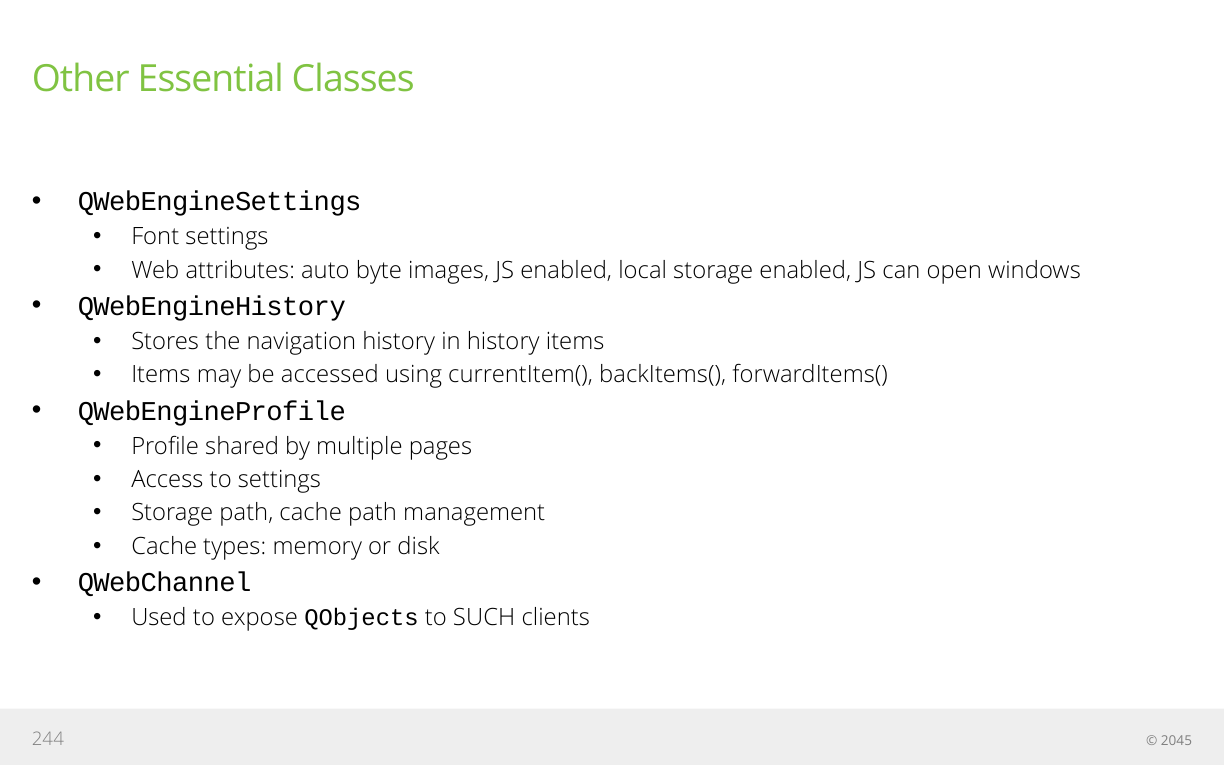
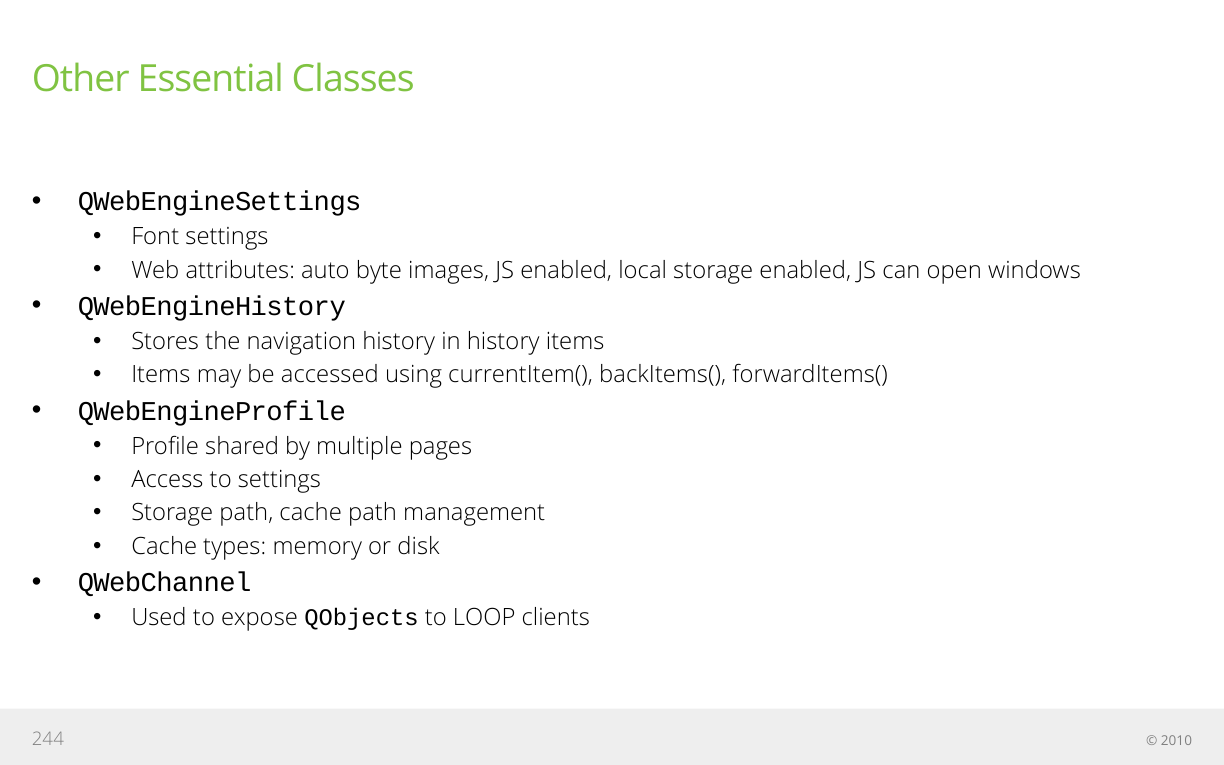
SUCH: SUCH -> LOOP
2045: 2045 -> 2010
